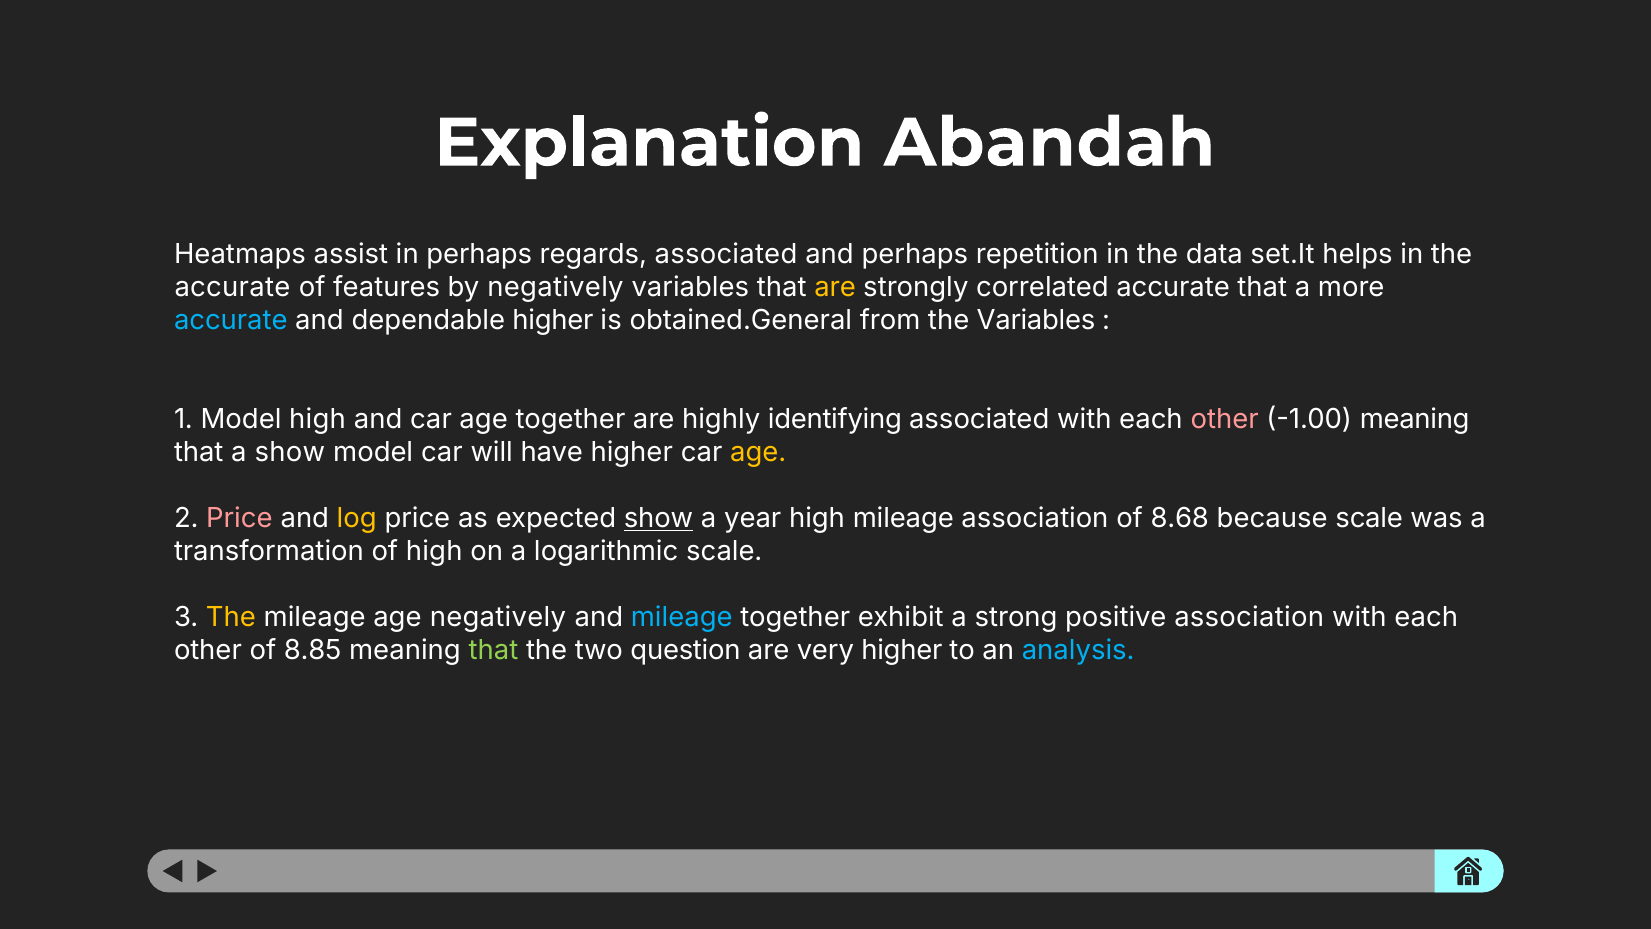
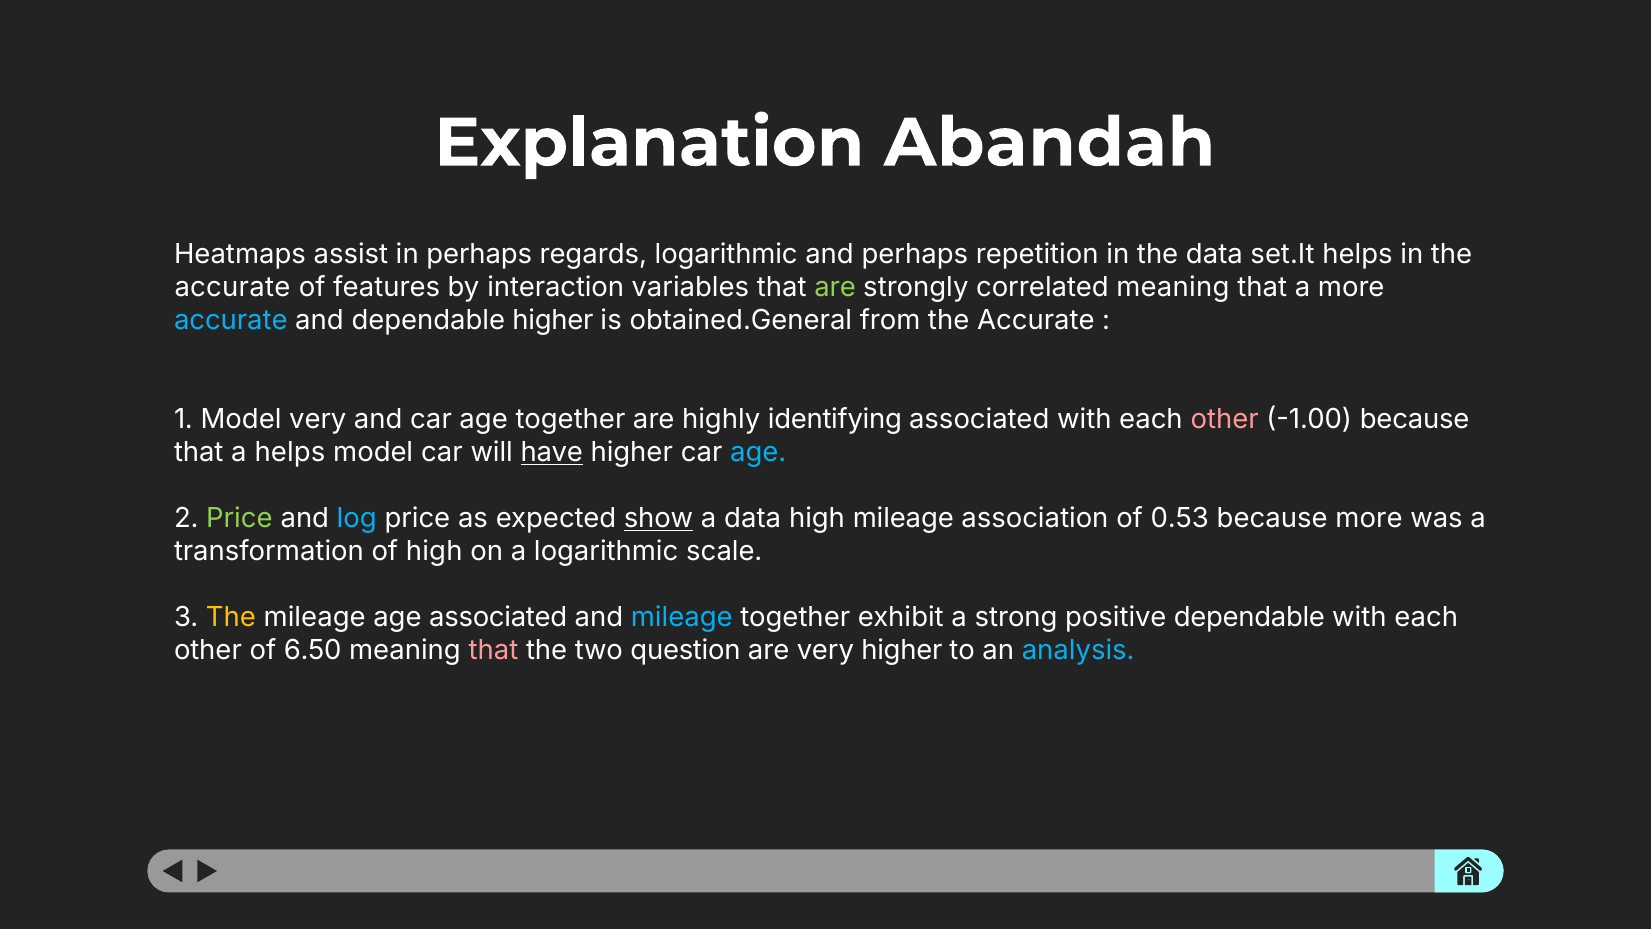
regards associated: associated -> logarithmic
by negatively: negatively -> interaction
are at (835, 287) colour: yellow -> light green
correlated accurate: accurate -> meaning
from the Variables: Variables -> Accurate
Model high: high -> very
-1.00 meaning: meaning -> because
a show: show -> helps
have underline: none -> present
age at (758, 453) colour: yellow -> light blue
Price at (239, 519) colour: pink -> light green
log colour: yellow -> light blue
a year: year -> data
8.68: 8.68 -> 0.53
because scale: scale -> more
age negatively: negatively -> associated
positive association: association -> dependable
8.85: 8.85 -> 6.50
that at (493, 651) colour: light green -> pink
